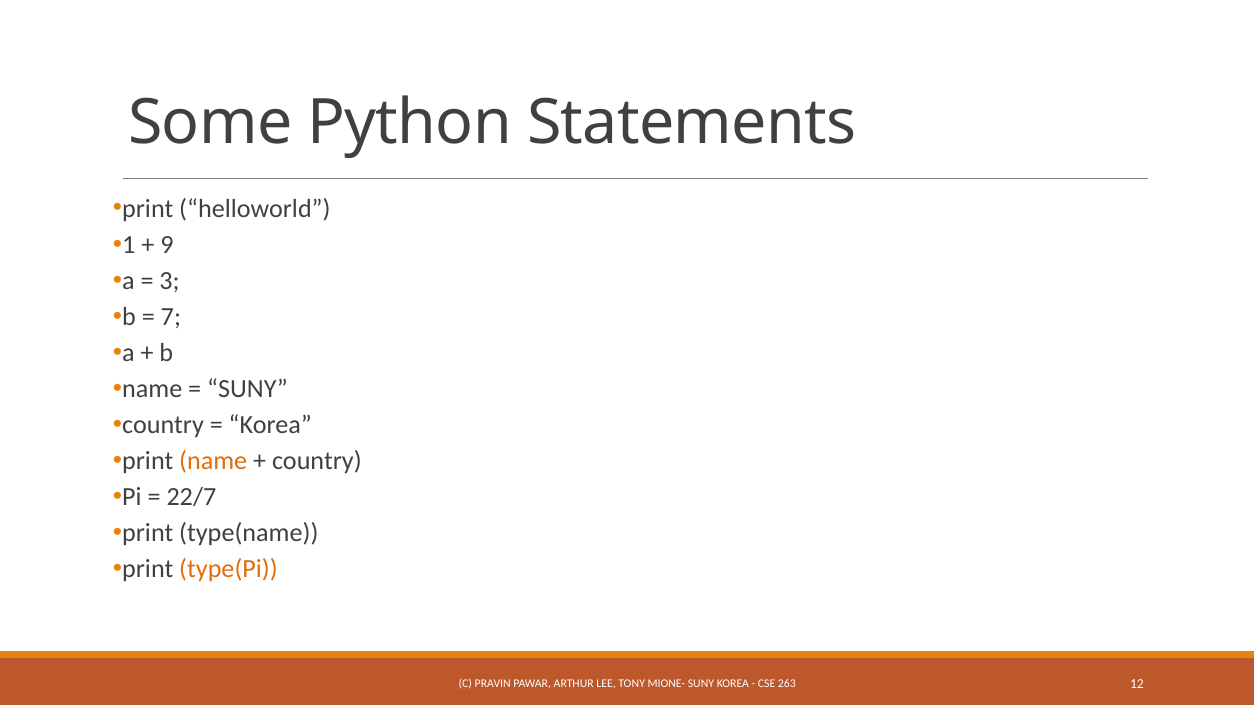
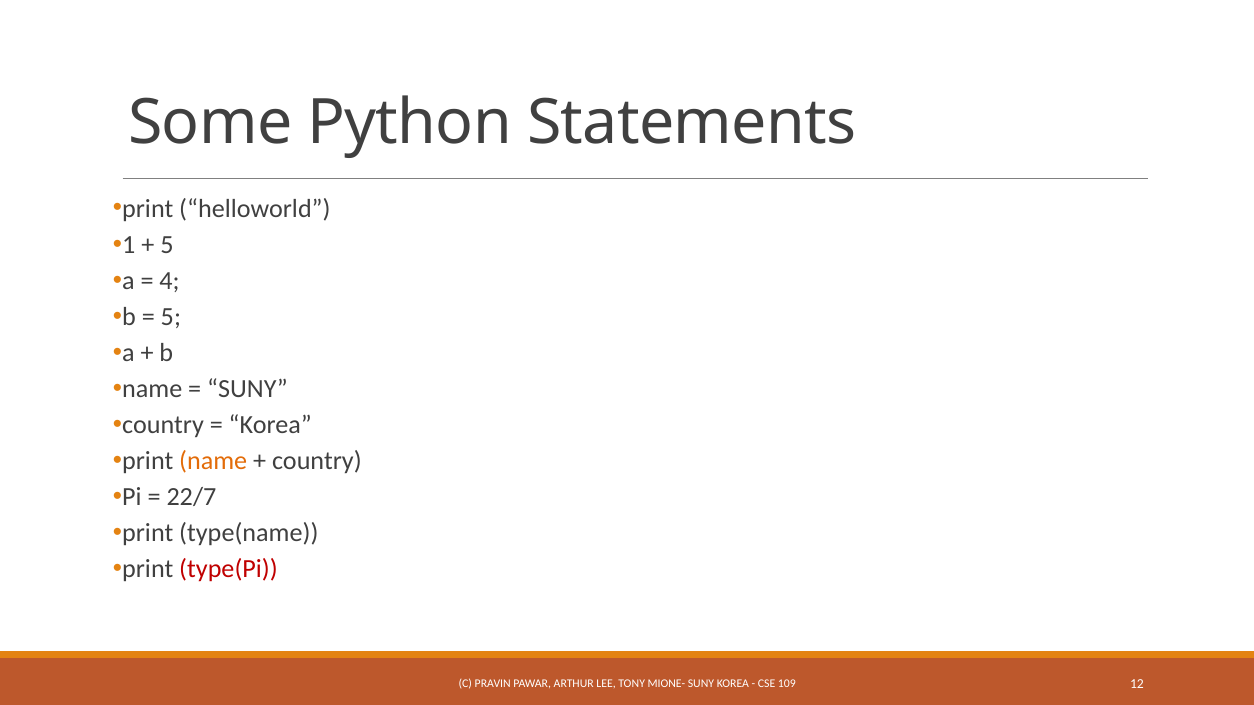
9 at (167, 245): 9 -> 5
3: 3 -> 4
7 at (171, 317): 7 -> 5
type(Pi colour: orange -> red
263: 263 -> 109
